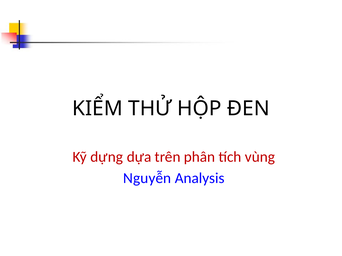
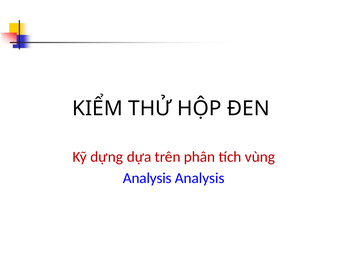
Nguyễn at (147, 179): Nguyễn -> Analysis
